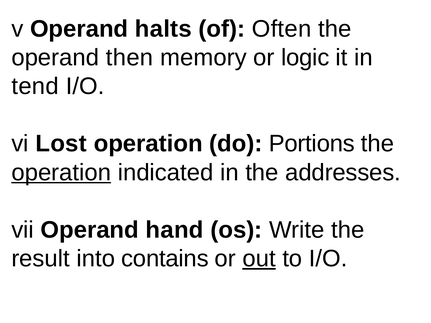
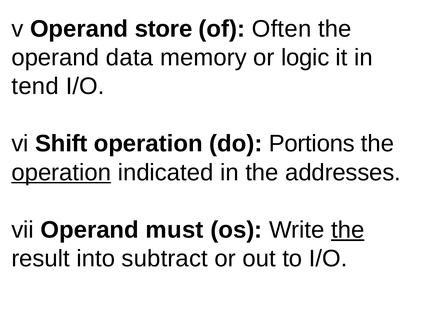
halts: halts -> store
then: then -> data
Lost: Lost -> Shift
hand: hand -> must
the at (348, 230) underline: none -> present
contains: contains -> subtract
out underline: present -> none
